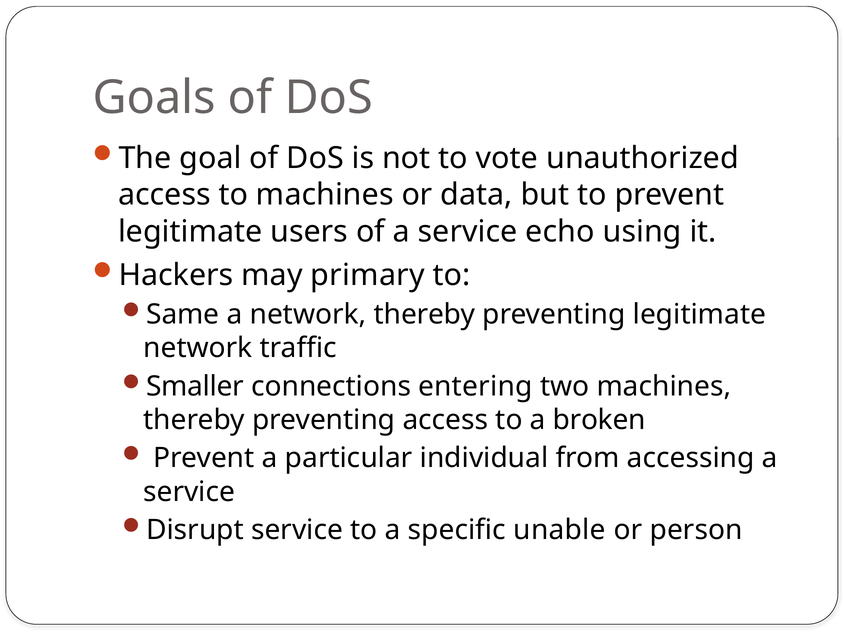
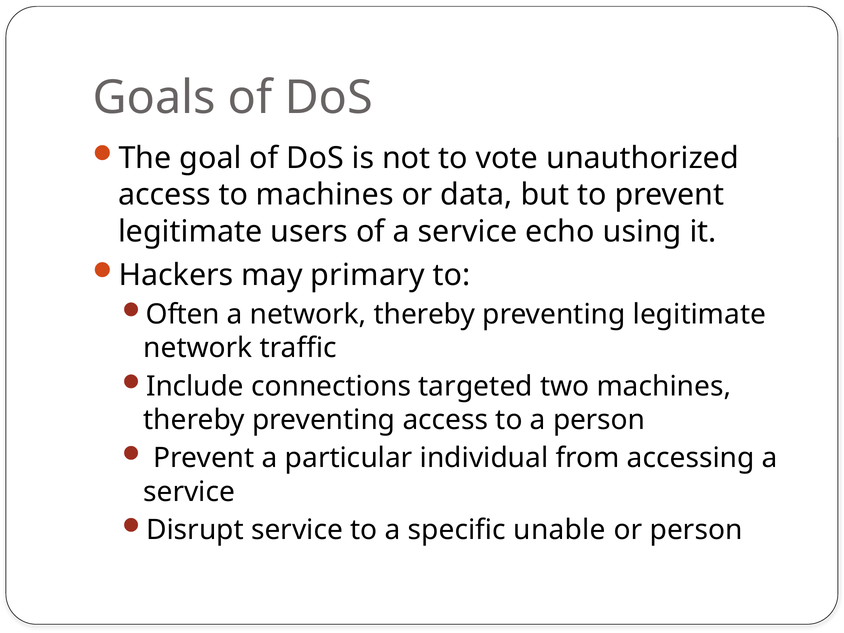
Same: Same -> Often
Smaller: Smaller -> Include
entering: entering -> targeted
a broken: broken -> person
